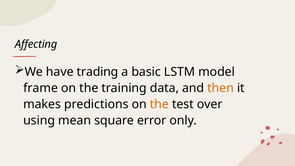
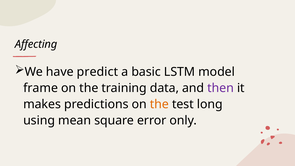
trading: trading -> predict
then colour: orange -> purple
over: over -> long
